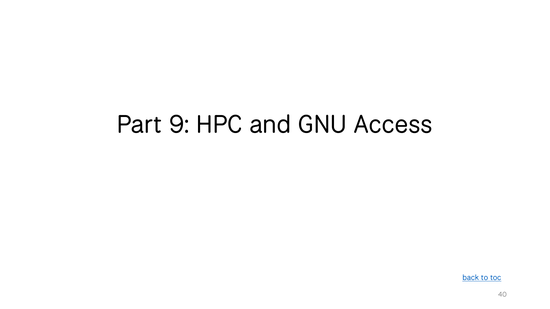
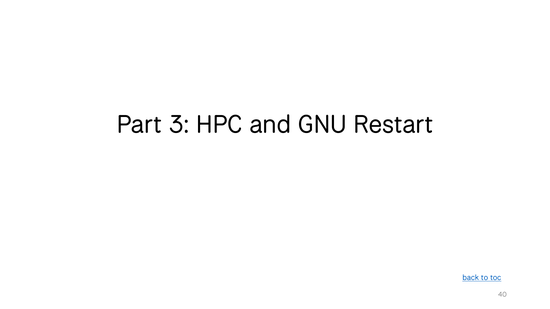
9: 9 -> 3
Access: Access -> Restart
